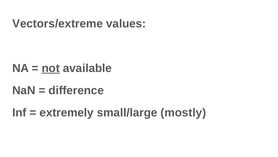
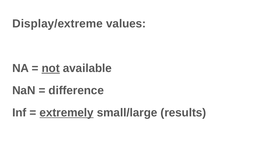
Vectors/extreme: Vectors/extreme -> Display/extreme
extremely underline: none -> present
mostly: mostly -> results
